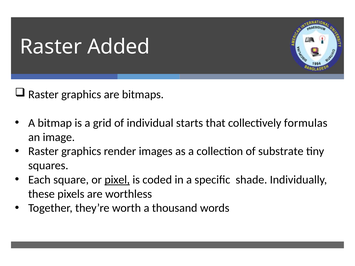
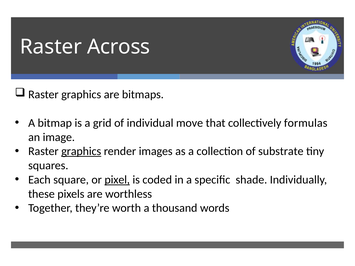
Added: Added -> Across
starts: starts -> move
graphics at (81, 151) underline: none -> present
